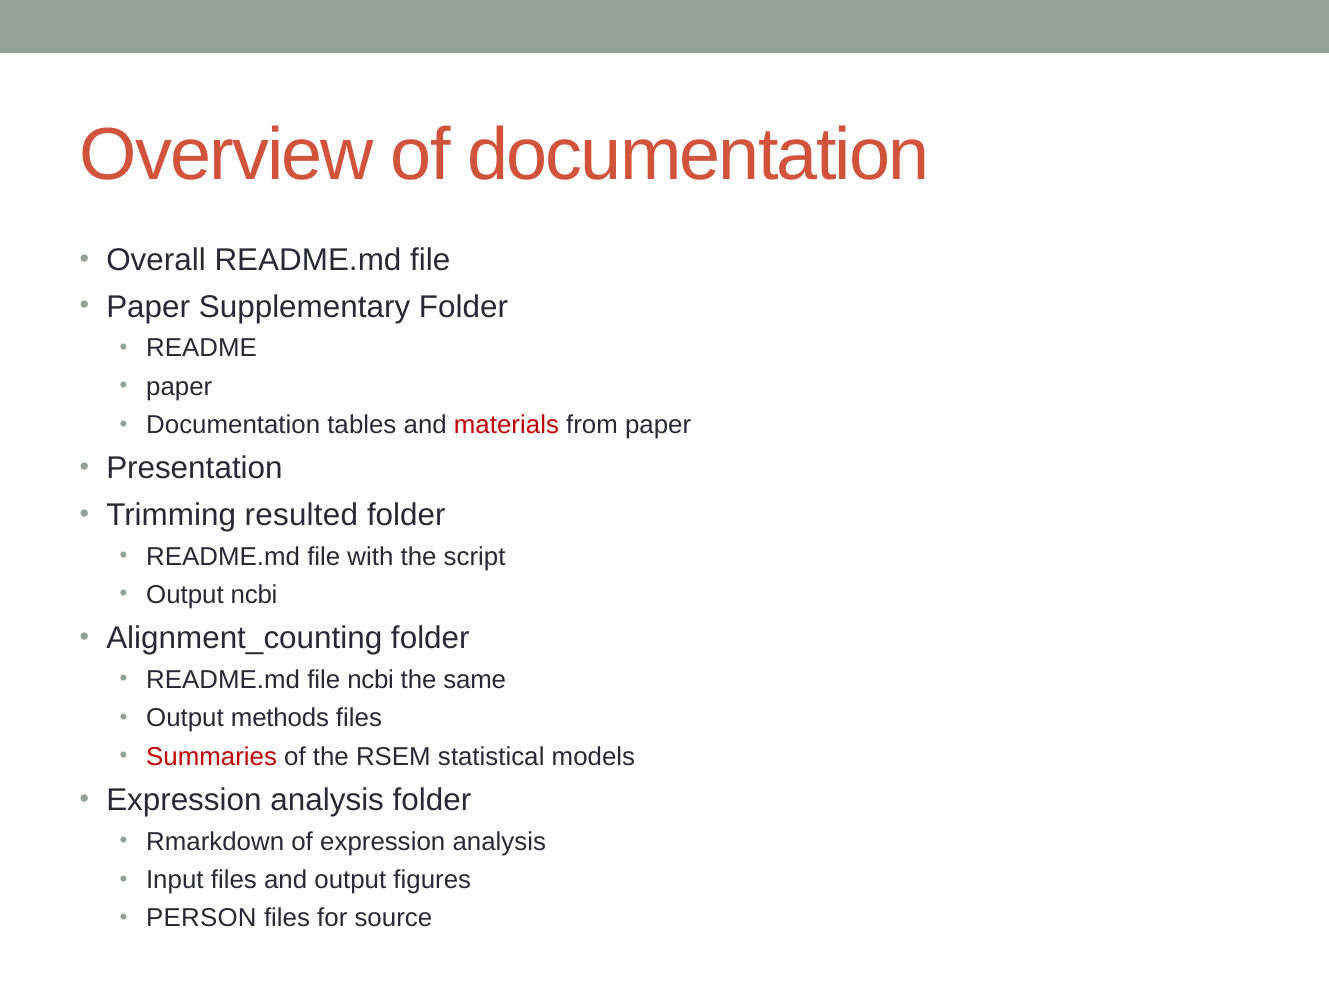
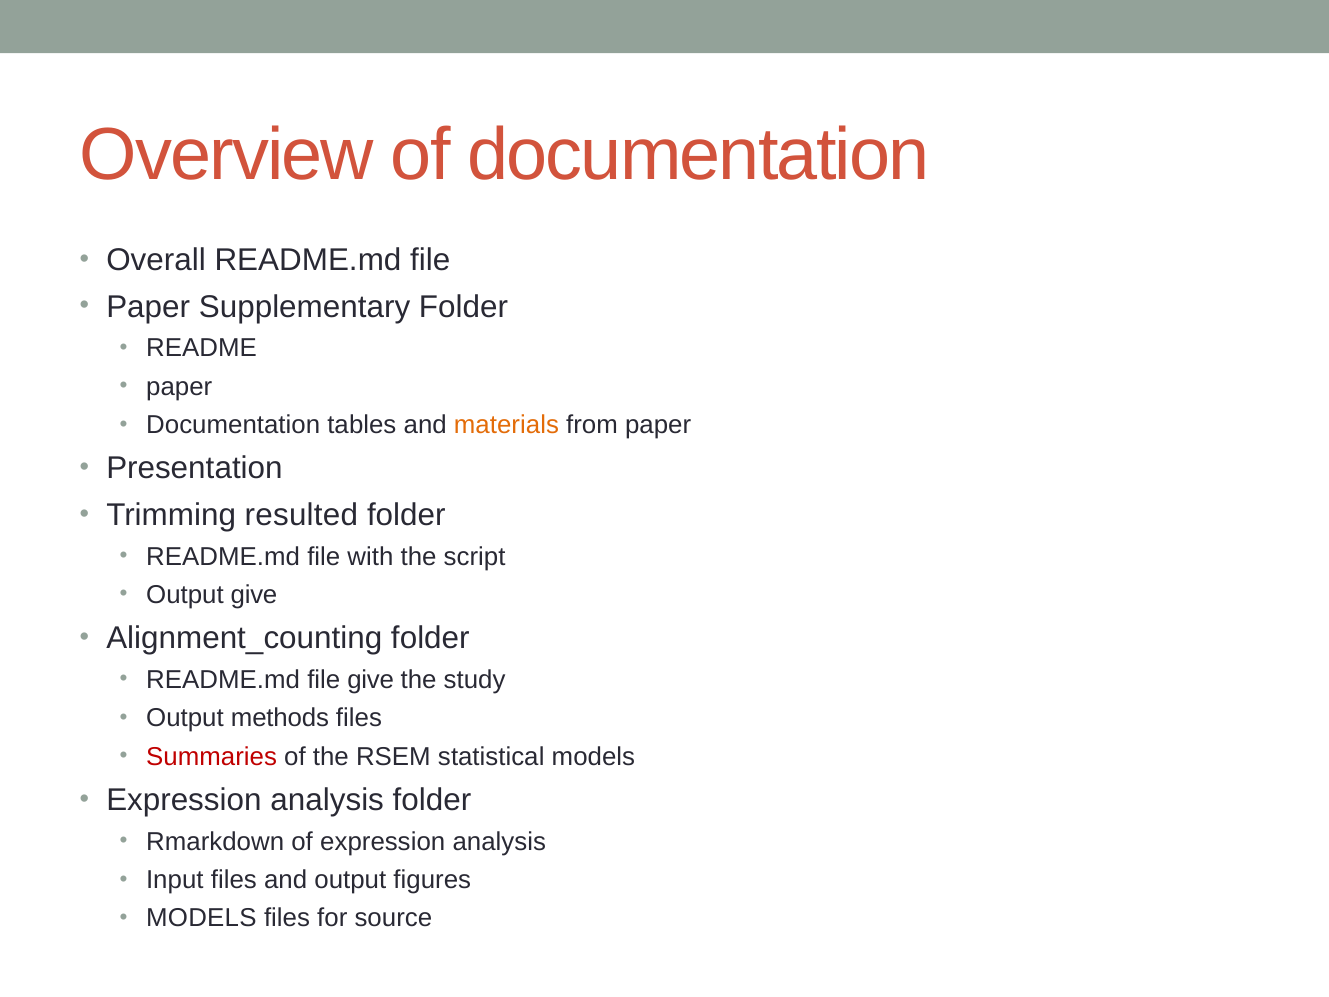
materials colour: red -> orange
Output ncbi: ncbi -> give
file ncbi: ncbi -> give
same: same -> study
PERSON at (201, 918): PERSON -> MODELS
